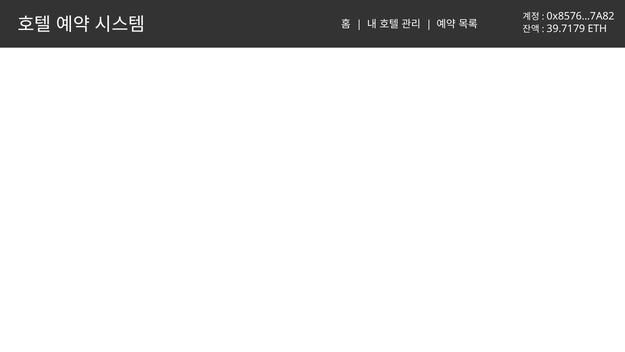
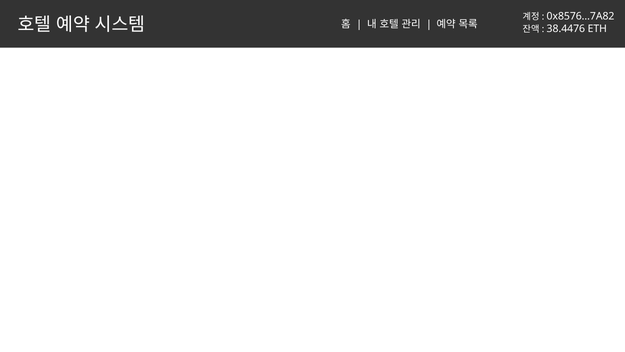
39.7179: 39.7179 -> 38.4476
